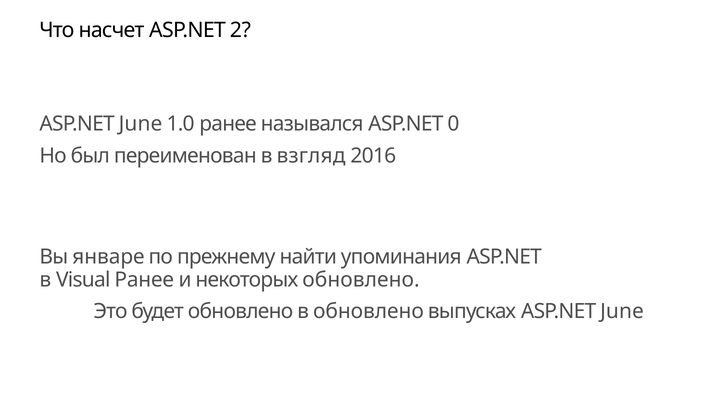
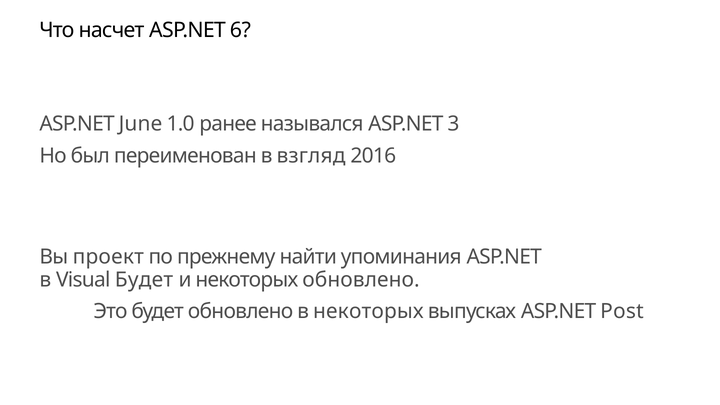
2: 2 -> 6
0: 0 -> 3
январе: январе -> проект
Visual Ранее: Ранее -> Будет
в обновлено: обновлено -> некоторых
выпусках ASP.NET June: June -> Post
